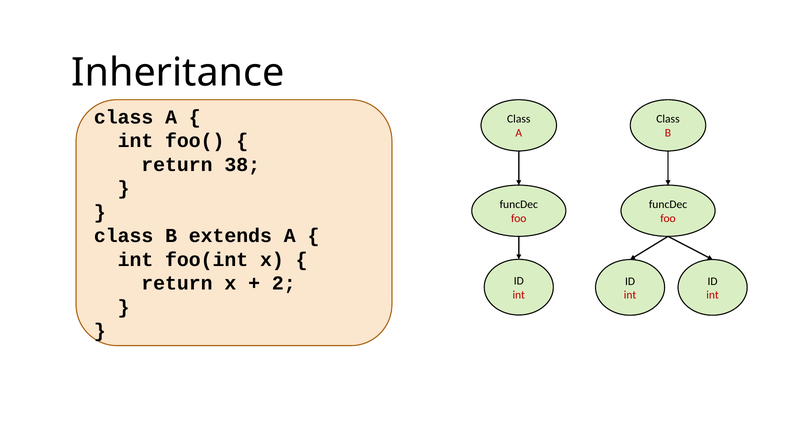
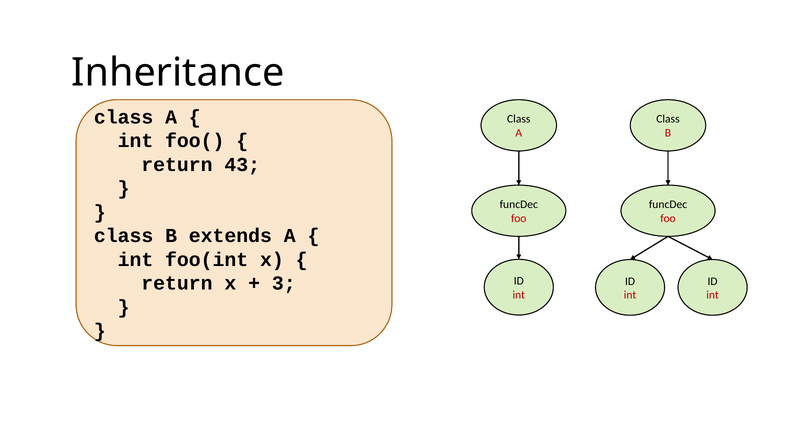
38: 38 -> 43
2: 2 -> 3
